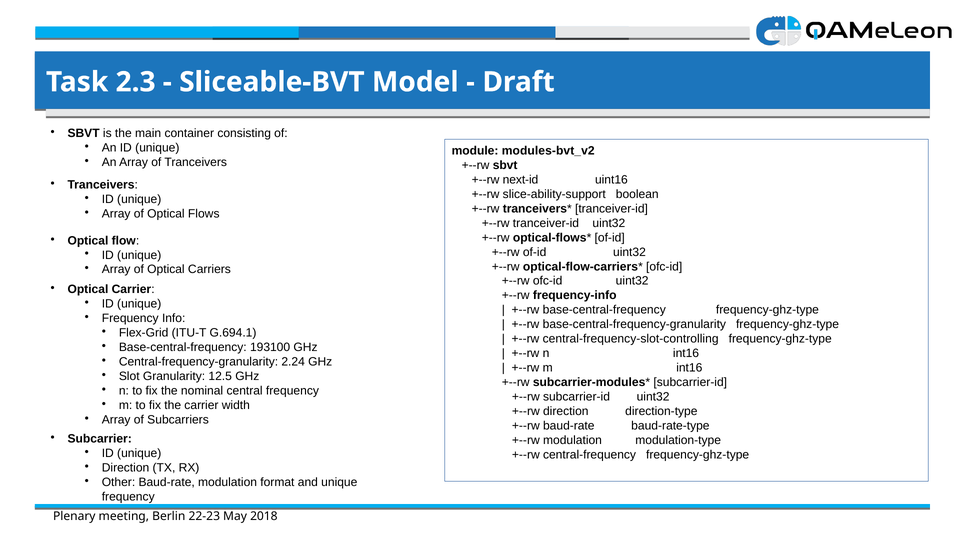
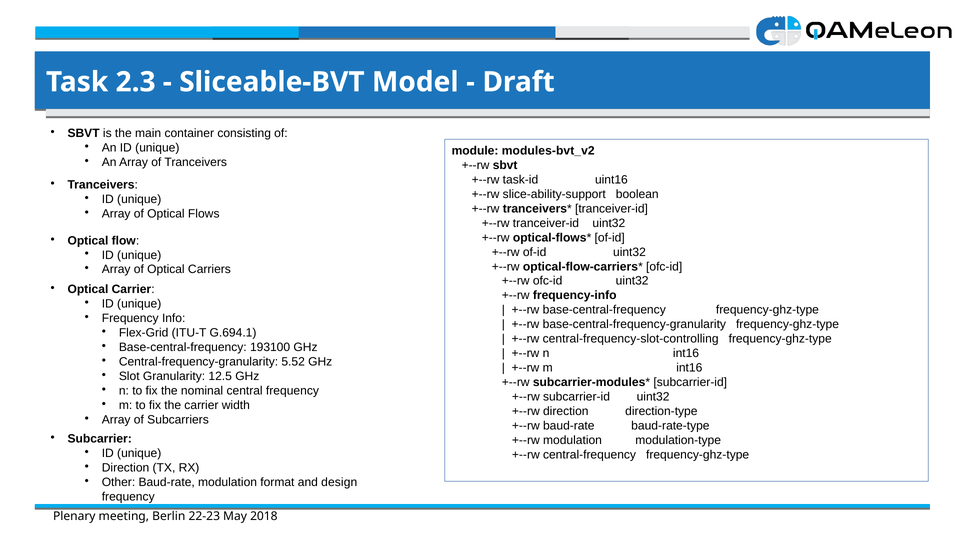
next-id: next-id -> task-id
2.24: 2.24 -> 5.52
and unique: unique -> design
